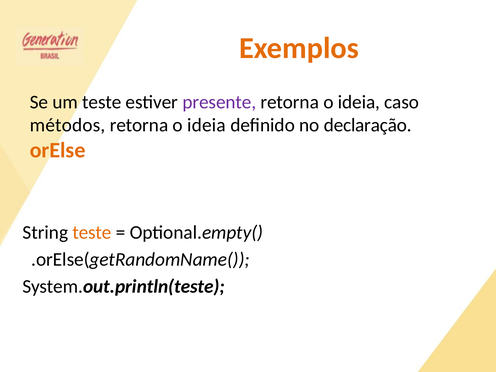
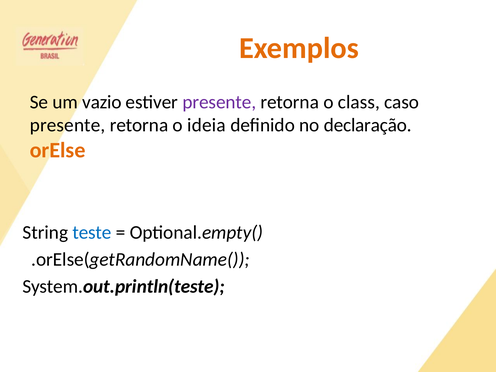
um teste: teste -> vazio
ideia at (359, 102): ideia -> class
métodos at (68, 125): métodos -> presente
teste at (92, 233) colour: orange -> blue
